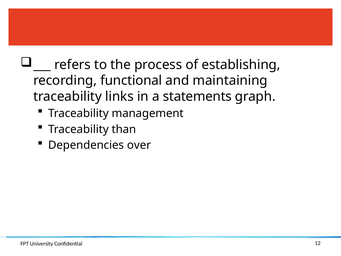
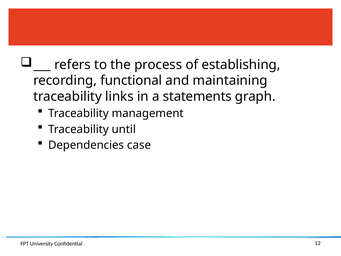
than: than -> until
over: over -> case
